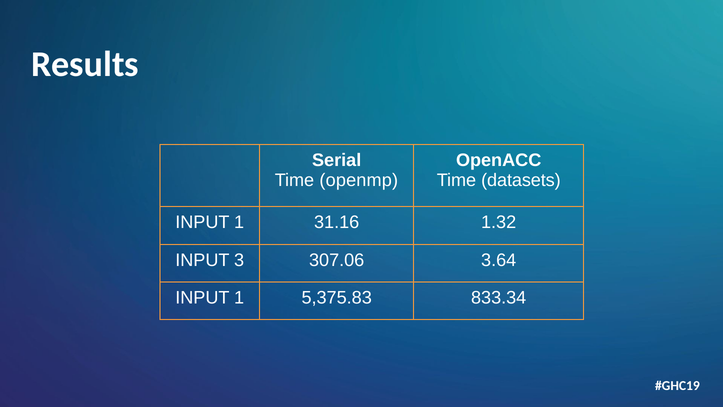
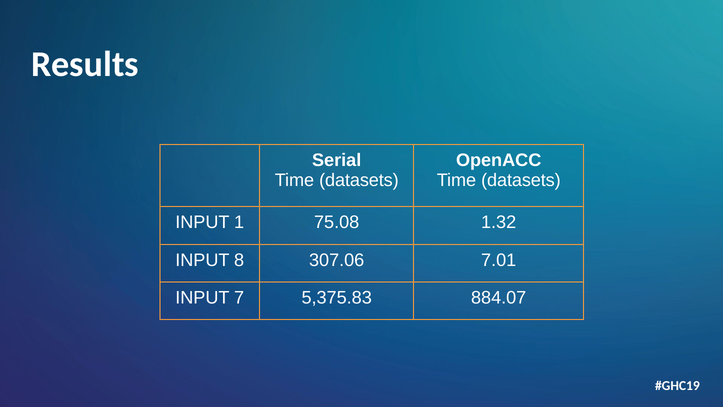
openmp at (359, 180): openmp -> datasets
31.16: 31.16 -> 75.08
3: 3 -> 8
3.64: 3.64 -> 7.01
1 at (239, 297): 1 -> 7
833.34: 833.34 -> 884.07
